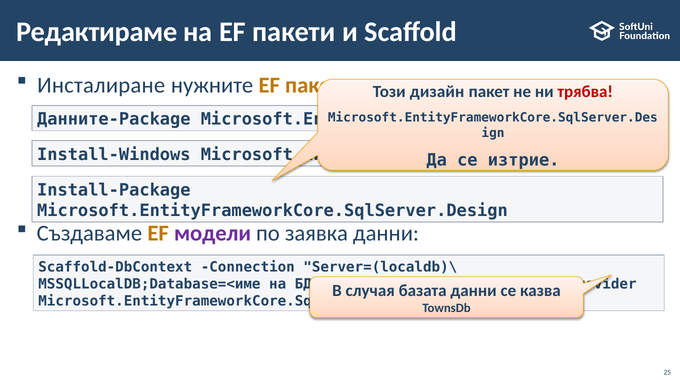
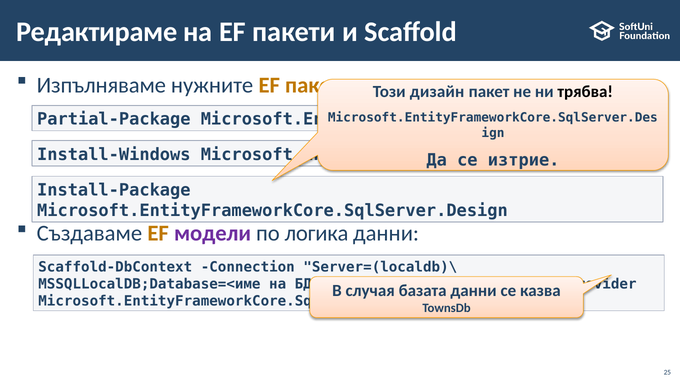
Инсталиране: Инсталиране -> Изпълняваме
трябва colour: red -> black
Данните-Package: Данните-Package -> Partial-Package
заявка: заявка -> логика
